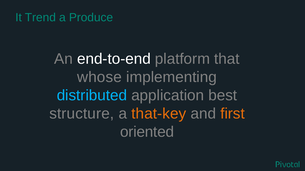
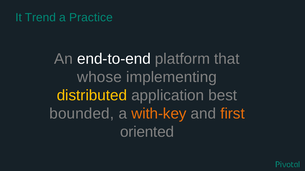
Produce: Produce -> Practice
distributed colour: light blue -> yellow
structure: structure -> bounded
that-key: that-key -> with-key
